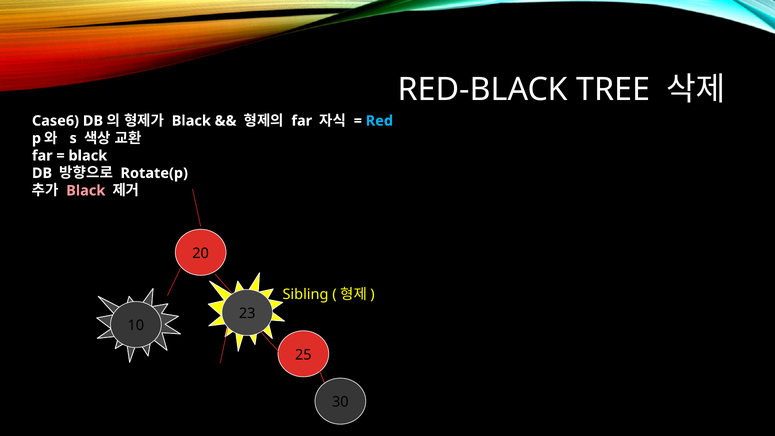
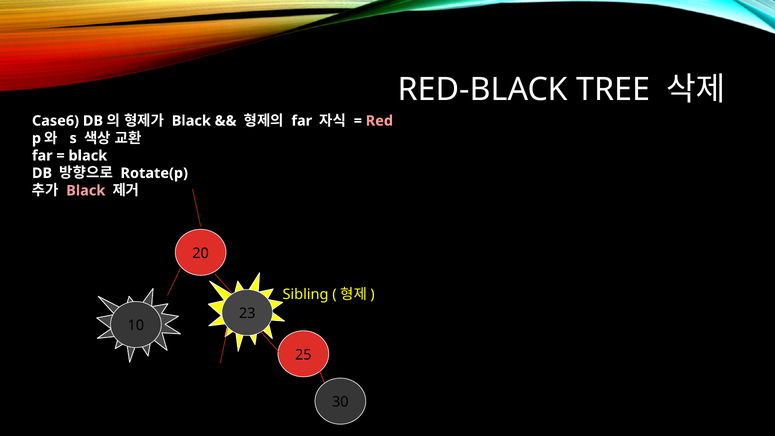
Red colour: light blue -> pink
